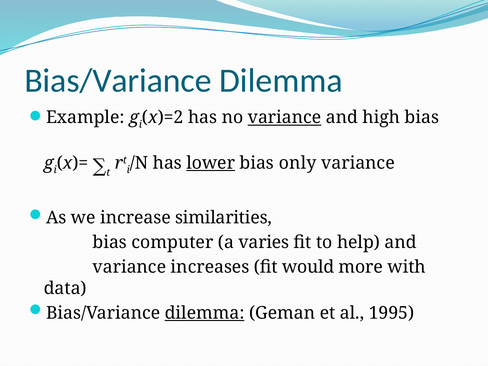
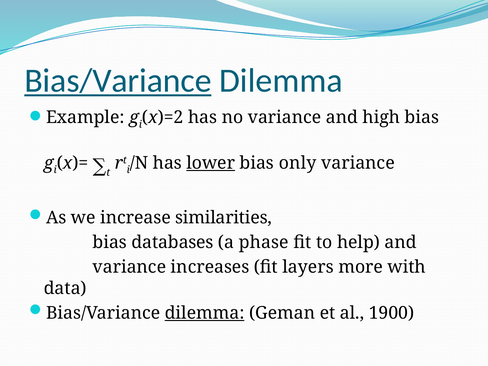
Bias/Variance at (118, 81) underline: none -> present
variance at (285, 118) underline: present -> none
computer: computer -> databases
varies: varies -> phase
would: would -> layers
1995: 1995 -> 1900
